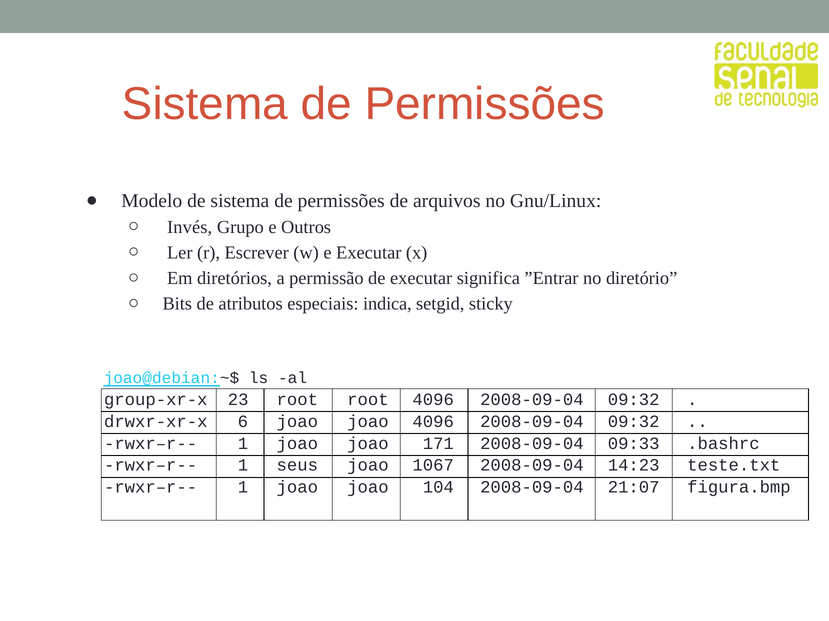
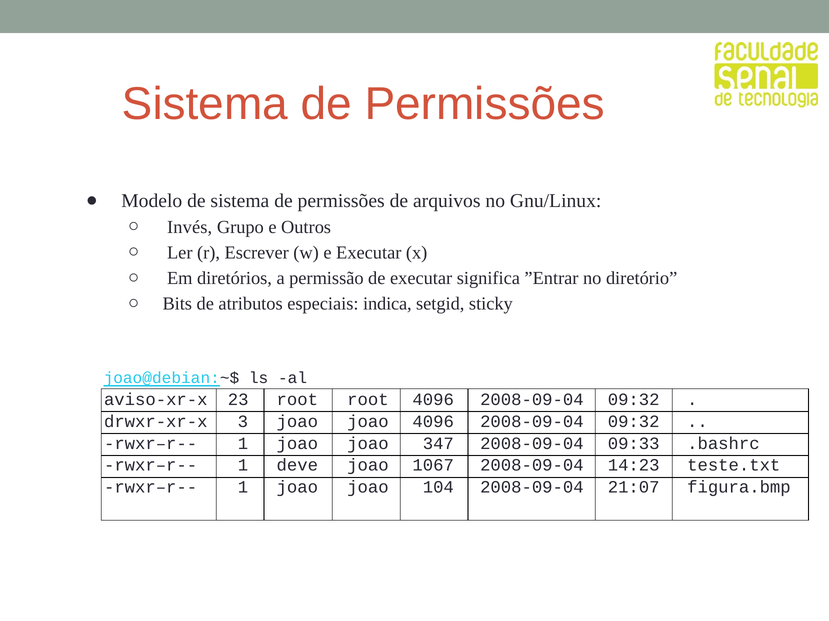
group-xr-x: group-xr-x -> aviso-xr-x
6: 6 -> 3
171: 171 -> 347
seus: seus -> deve
